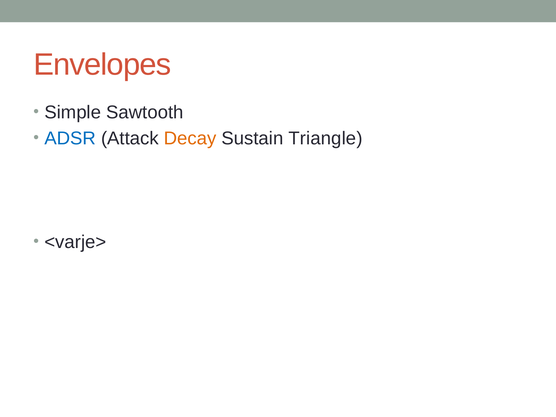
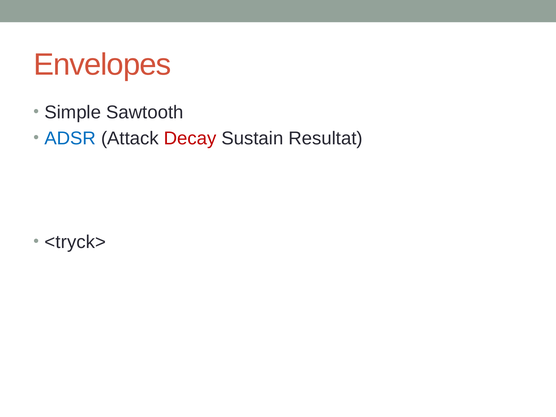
Decay colour: orange -> red
Triangle: Triangle -> Resultat
<varje>: <varje> -> <tryck>
